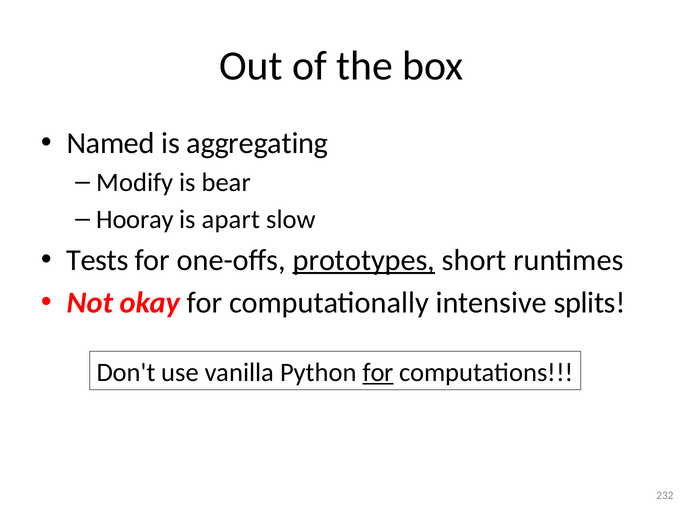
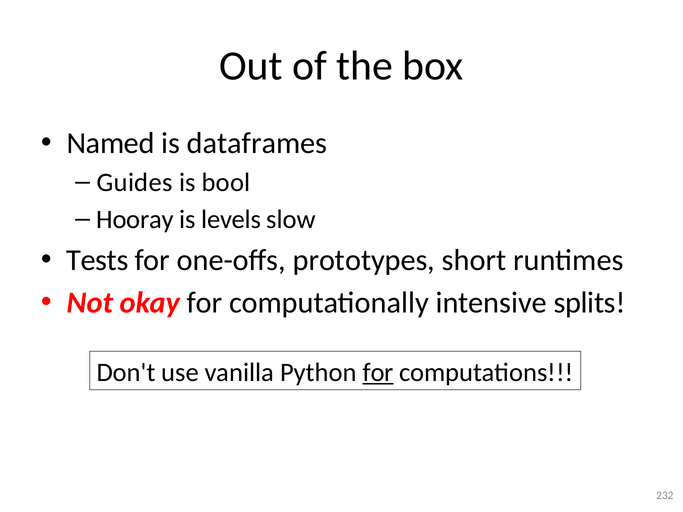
aggregating: aggregating -> dataframes
Modify: Modify -> Guides
bear: bear -> bool
apart: apart -> levels
prototypes underline: present -> none
